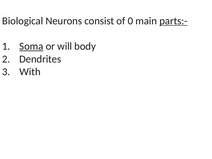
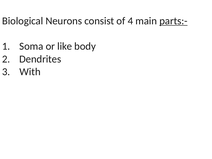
0: 0 -> 4
Soma underline: present -> none
will: will -> like
